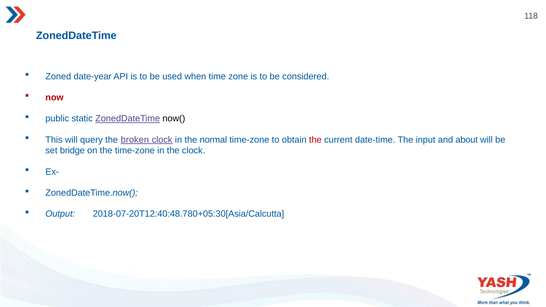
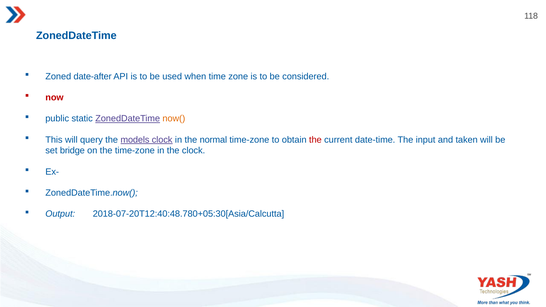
date-year: date-year -> date-after
now( colour: black -> orange
broken: broken -> models
about: about -> taken
